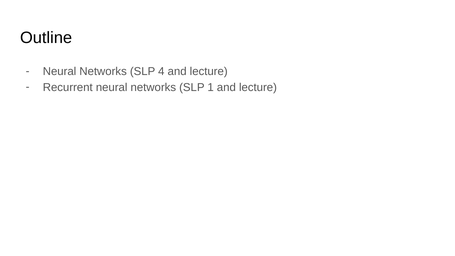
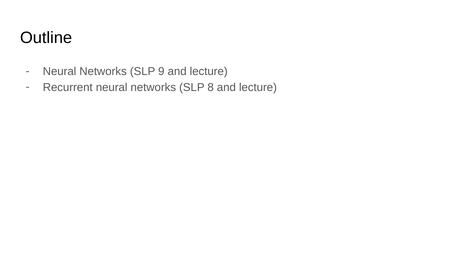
4: 4 -> 9
1: 1 -> 8
